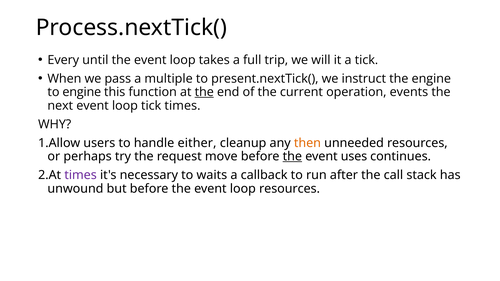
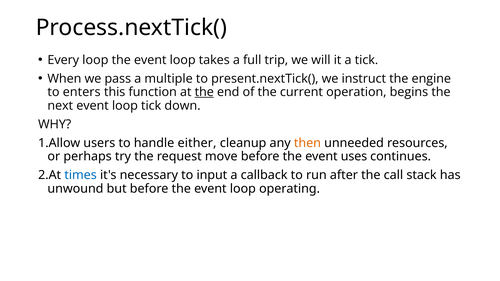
Every until: until -> loop
to engine: engine -> enters
events: events -> begins
tick times: times -> down
the at (292, 157) underline: present -> none
times at (81, 175) colour: purple -> blue
waits: waits -> input
loop resources: resources -> operating
